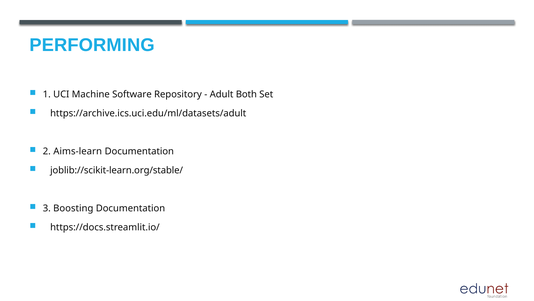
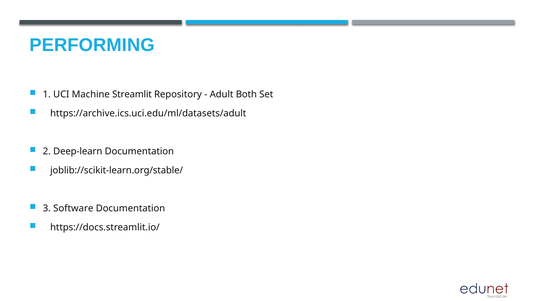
Software: Software -> Streamlit
Aims-learn: Aims-learn -> Deep-learn
Boosting: Boosting -> Software
